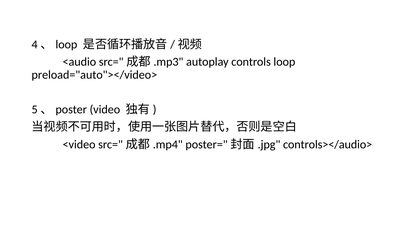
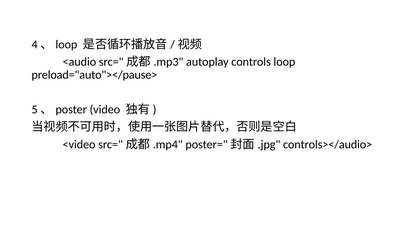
preload="auto"></video>: preload="auto"></video> -> preload="auto"></pause>
